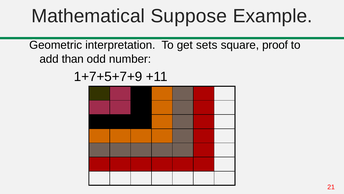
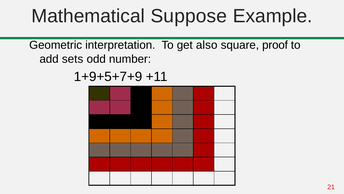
sets: sets -> also
than: than -> sets
1+7+5+7+9: 1+7+5+7+9 -> 1+9+5+7+9
